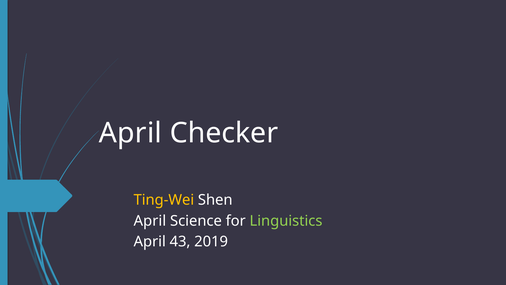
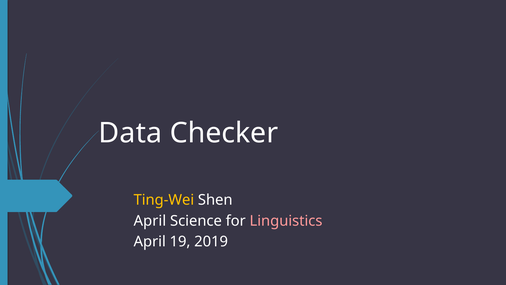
April at (130, 133): April -> Data
Linguistics colour: light green -> pink
43: 43 -> 19
